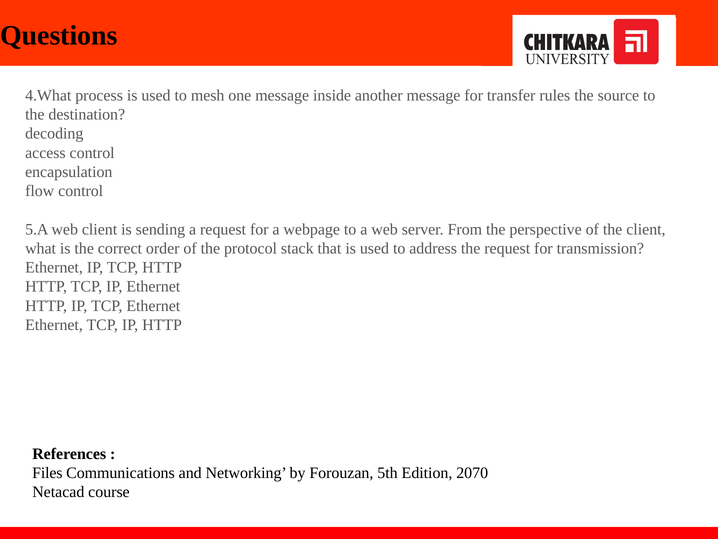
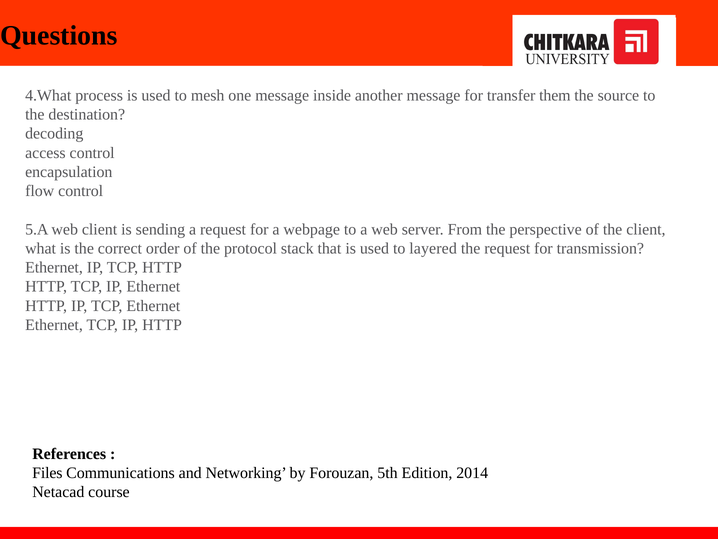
rules: rules -> them
address: address -> layered
2070: 2070 -> 2014
